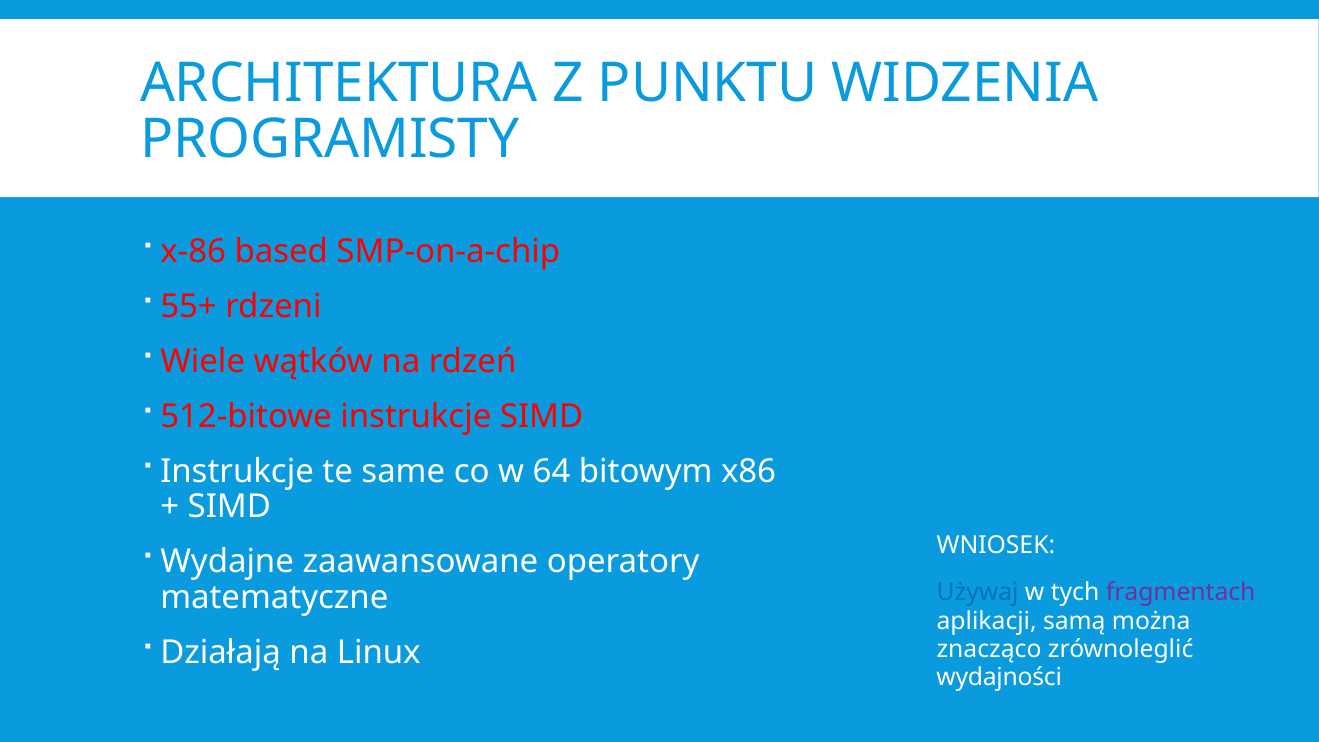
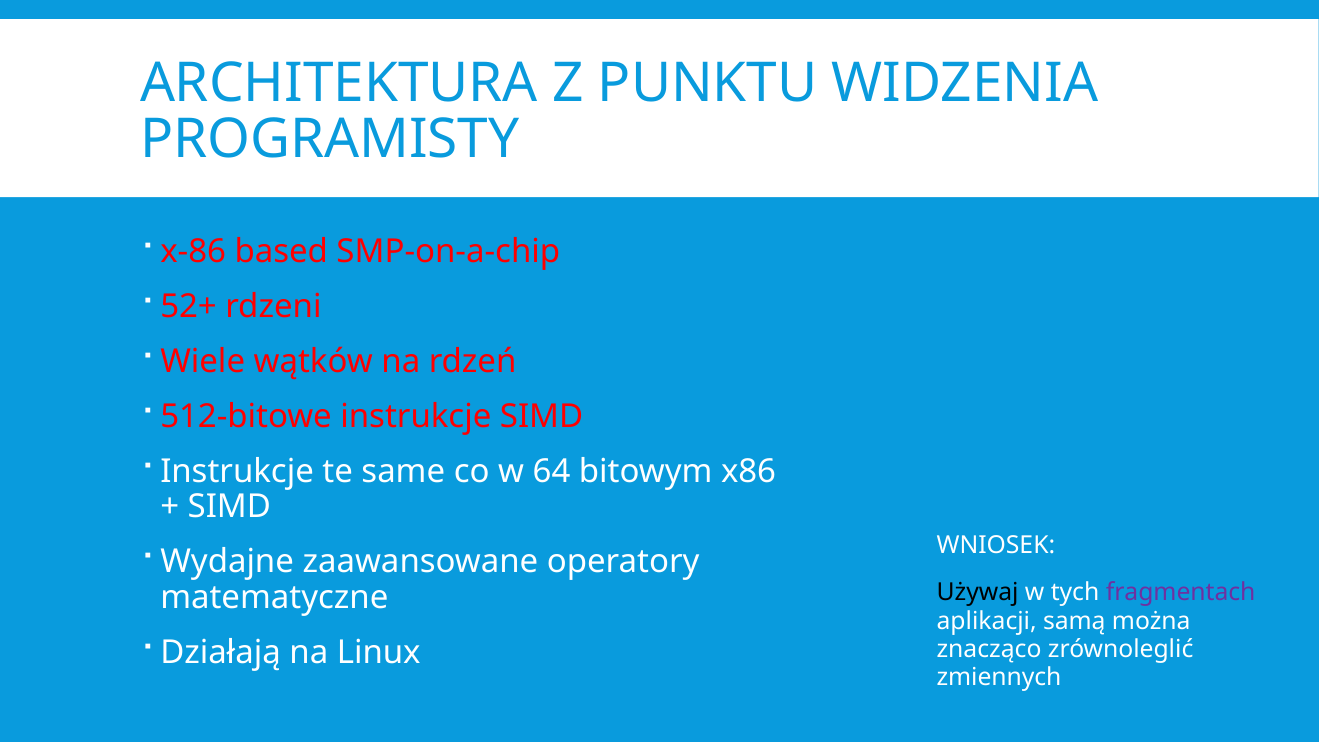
55+: 55+ -> 52+
Używaj colour: blue -> black
wydajności: wydajności -> zmiennych
